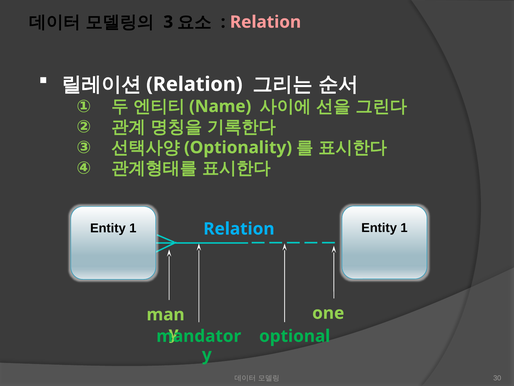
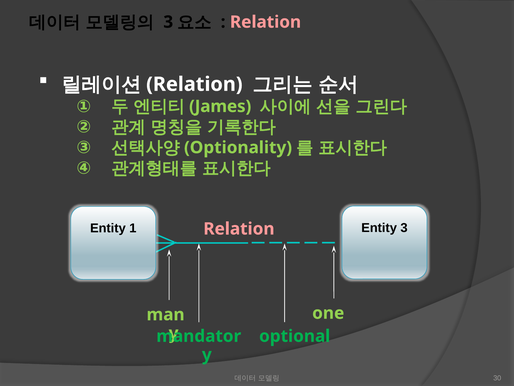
Name: Name -> James
1 at (404, 228): 1 -> 3
Relation at (239, 229) colour: light blue -> pink
